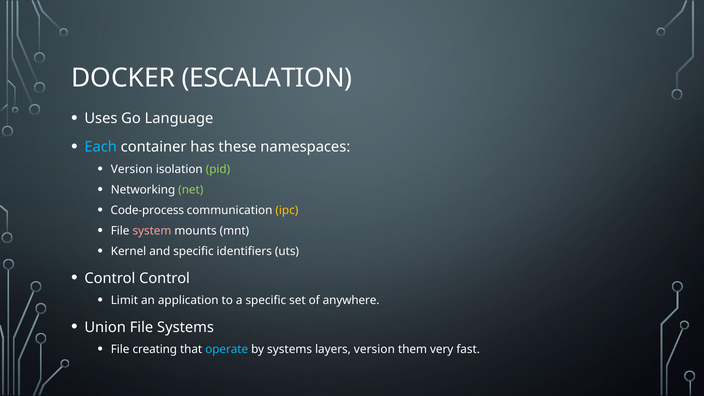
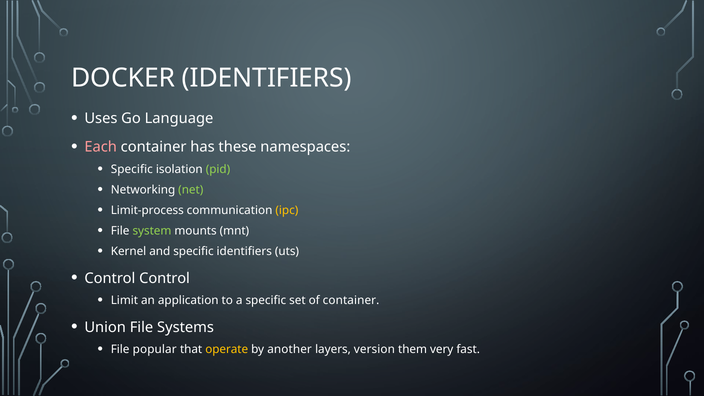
DOCKER ESCALATION: ESCALATION -> IDENTIFIERS
Each colour: light blue -> pink
Version at (132, 169): Version -> Specific
Code-process: Code-process -> Limit-process
system colour: pink -> light green
of anywhere: anywhere -> container
creating: creating -> popular
operate colour: light blue -> yellow
by systems: systems -> another
